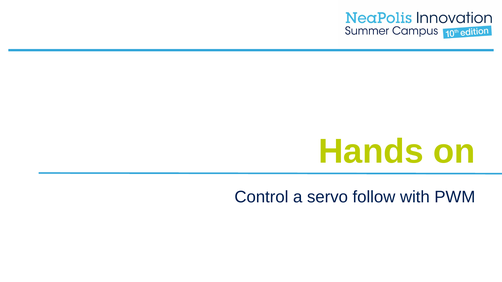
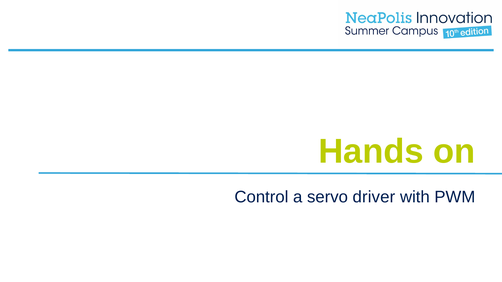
follow: follow -> driver
